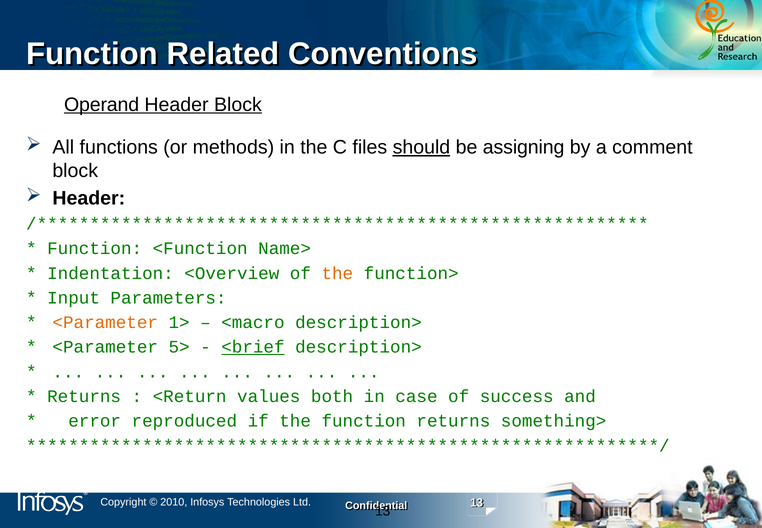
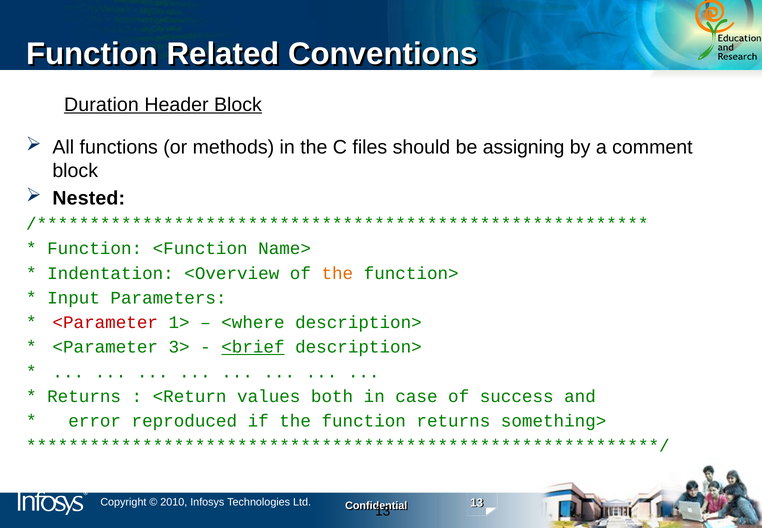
Operand: Operand -> Duration
should underline: present -> none
Header at (89, 198): Header -> Nested
<Parameter at (105, 322) colour: orange -> red
<macro: <macro -> <where
5>: 5> -> 3>
